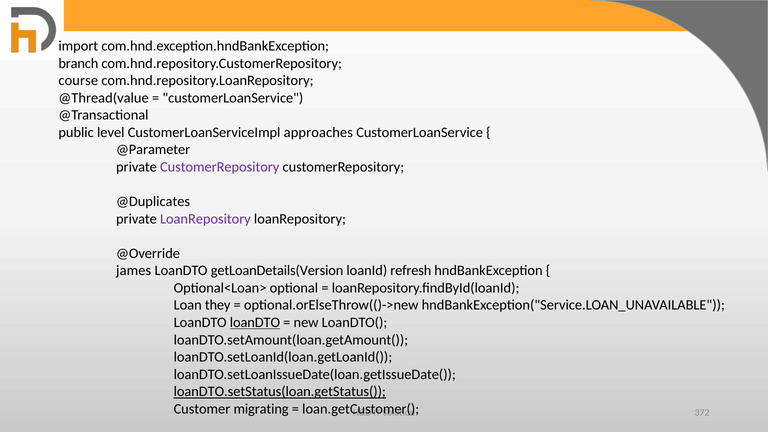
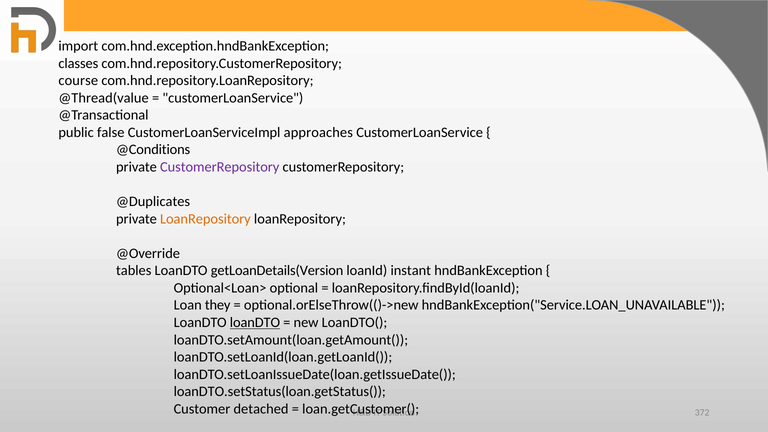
branch: branch -> classes
level: level -> false
@Parameter: @Parameter -> @Conditions
LoanRepository at (205, 219) colour: purple -> orange
james: james -> tables
refresh: refresh -> instant
loanDTO.setStatus(loan.getStatus( underline: present -> none
migrating: migrating -> detached
